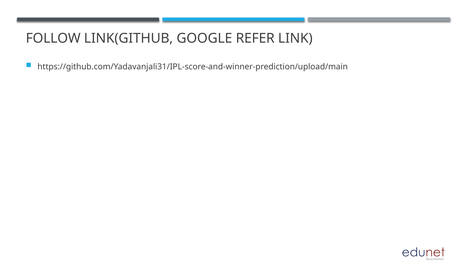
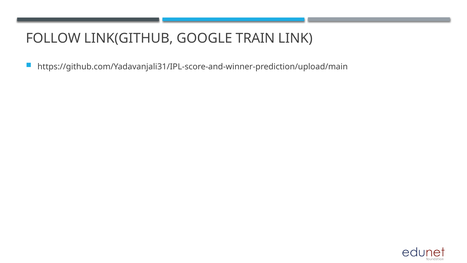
REFER: REFER -> TRAIN
